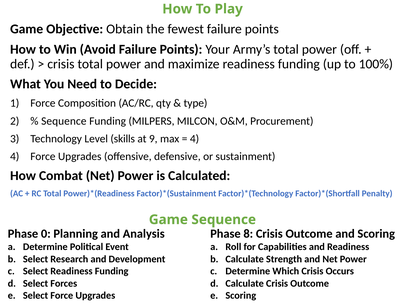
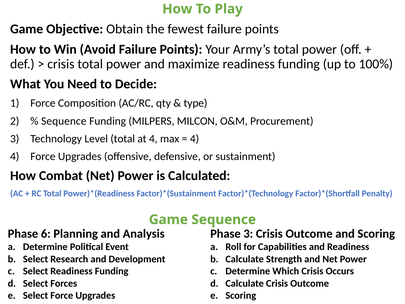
Level skills: skills -> total
at 9: 9 -> 4
0: 0 -> 6
Phase 8: 8 -> 3
